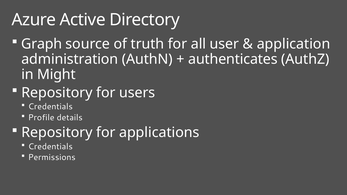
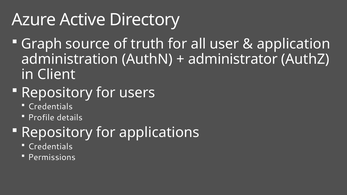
authenticates: authenticates -> administrator
Might: Might -> Client
